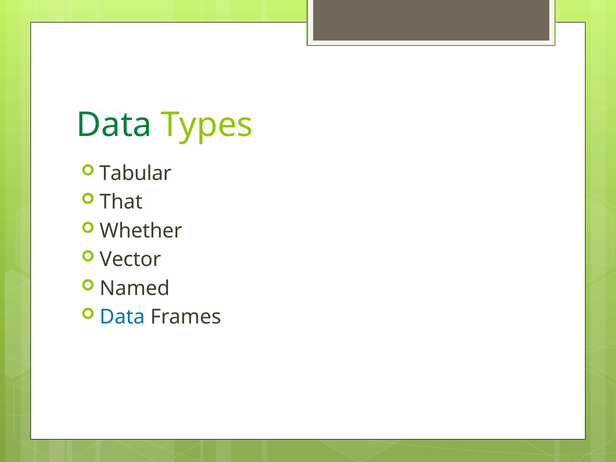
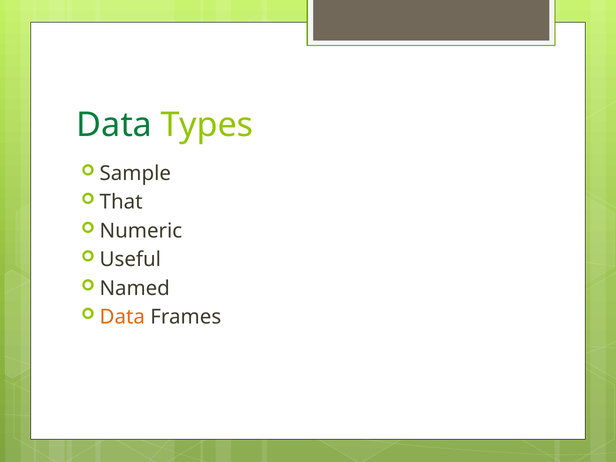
Tabular: Tabular -> Sample
Whether: Whether -> Numeric
Vector: Vector -> Useful
Data at (122, 317) colour: blue -> orange
